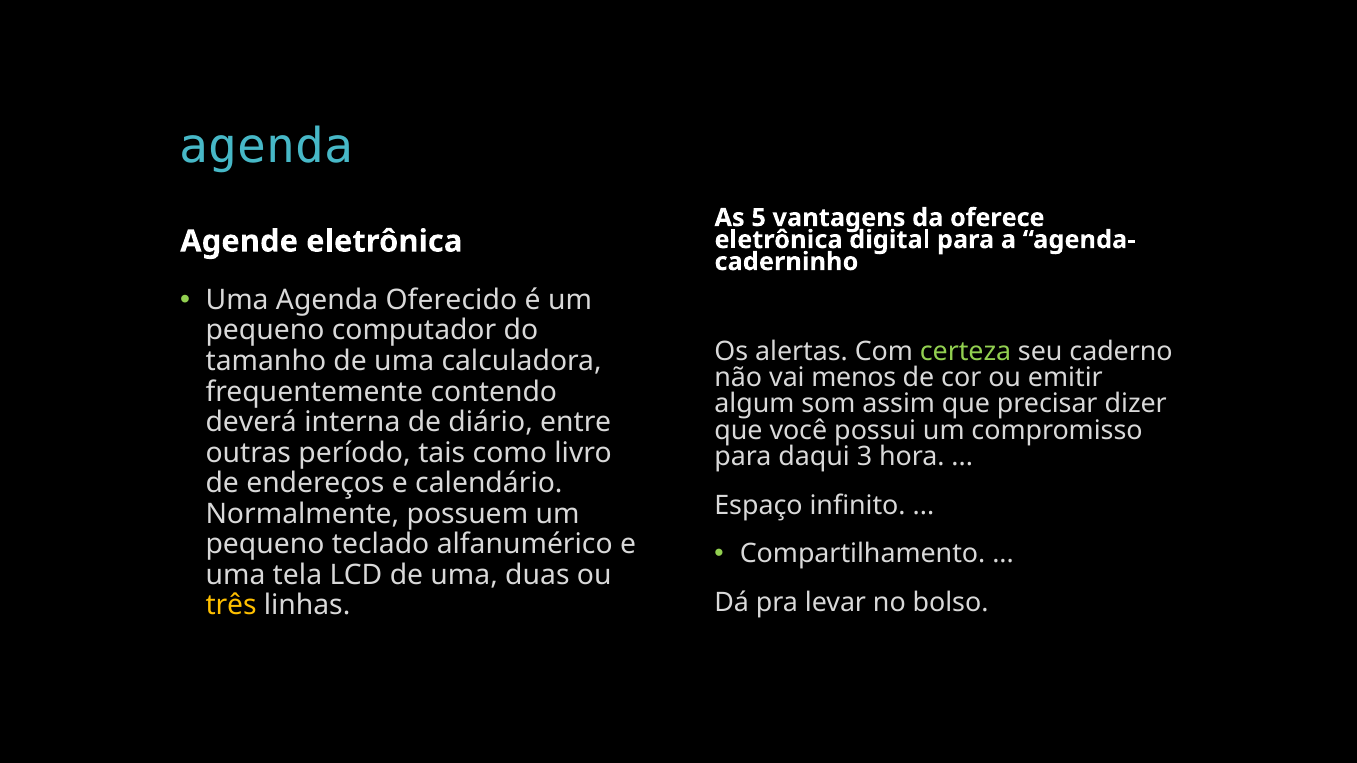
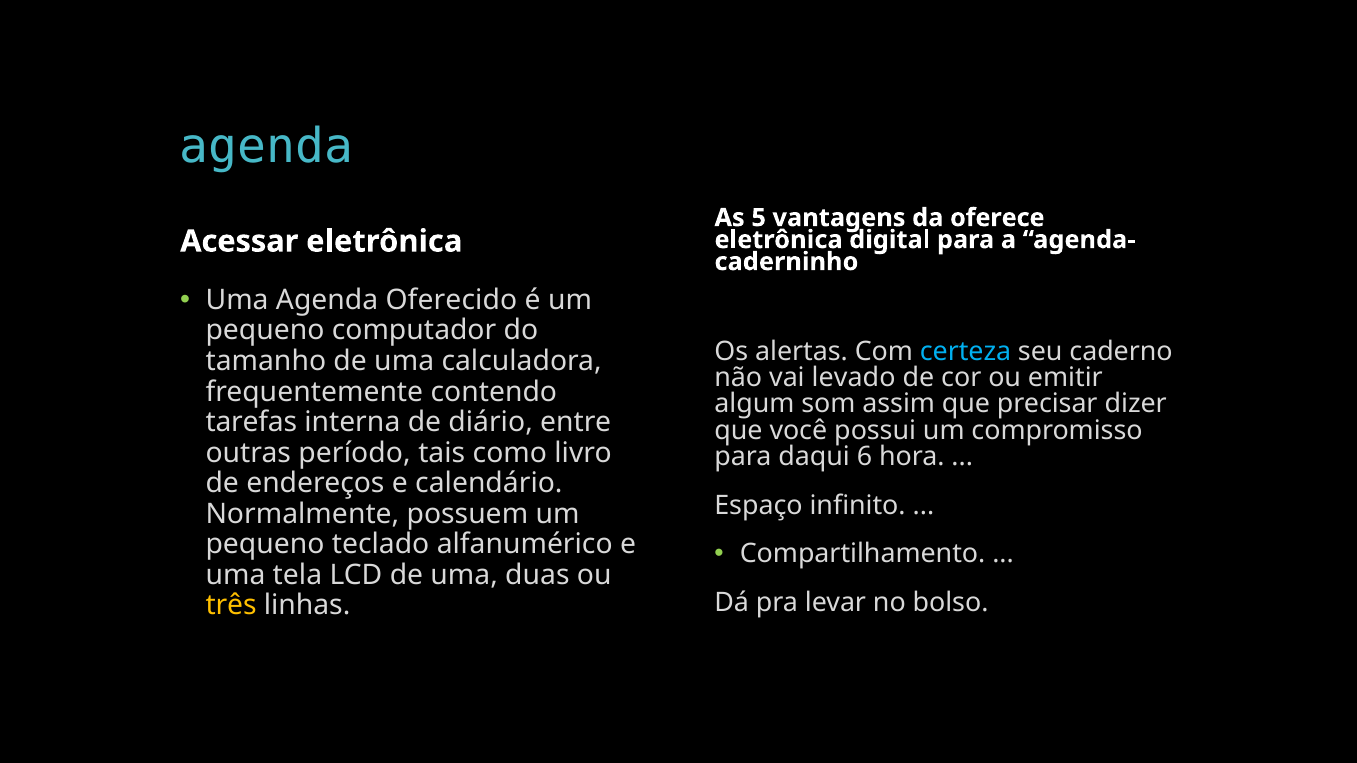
Agende: Agende -> Acessar
certeza colour: light green -> light blue
menos: menos -> levado
deverá: deverá -> tarefas
3: 3 -> 6
